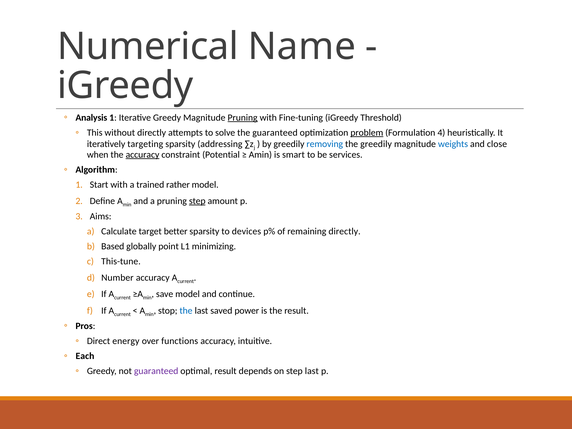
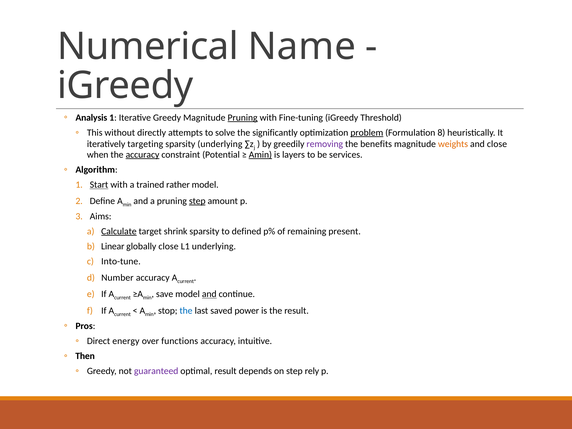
the guaranteed: guaranteed -> significantly
4: 4 -> 8
sparsity addressing: addressing -> underlying
removing colour: blue -> purple
the greedily: greedily -> benefits
weights colour: blue -> orange
Amin underline: none -> present
smart: smart -> layers
Start underline: none -> present
Calculate underline: none -> present
better: better -> shrink
devices: devices -> defined
remaining directly: directly -> present
Based: Based -> Linear
globally point: point -> close
L1 minimizing: minimizing -> underlying
This-tune: This-tune -> Into-tune
and at (209, 294) underline: none -> present
Each: Each -> Then
step last: last -> rely
